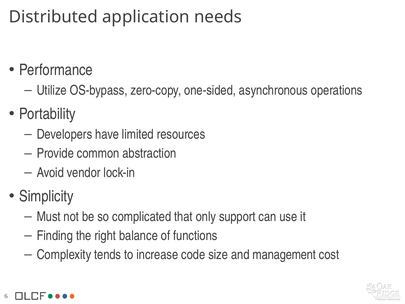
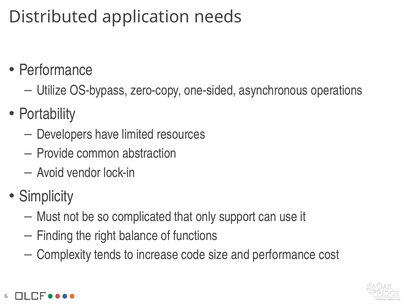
and management: management -> performance
